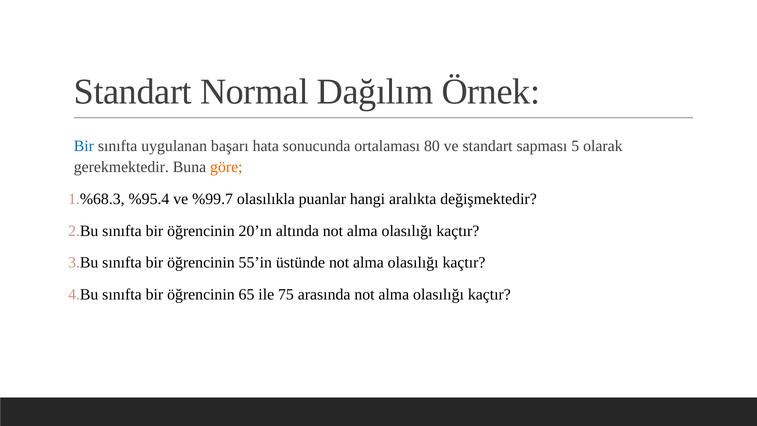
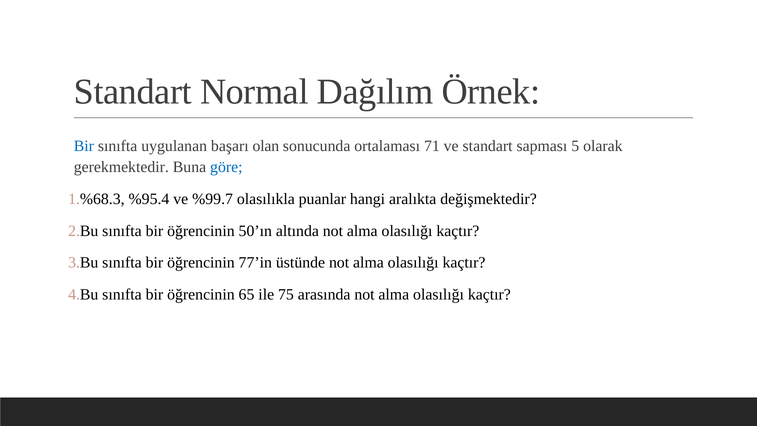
hata: hata -> olan
80: 80 -> 71
göre colour: orange -> blue
20’ın: 20’ın -> 50’ın
55’in: 55’in -> 77’in
